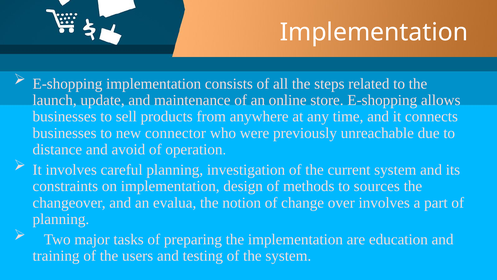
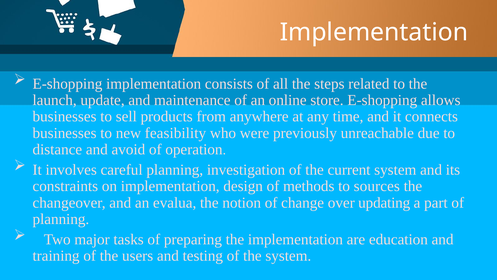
connector: connector -> feasibility
over involves: involves -> updating
